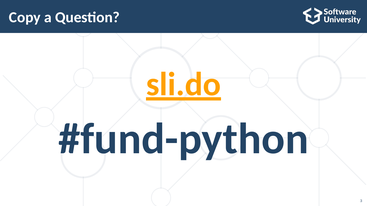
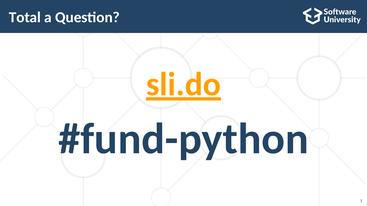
Copy: Copy -> Total
